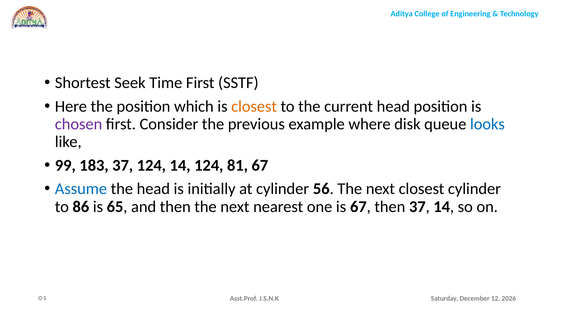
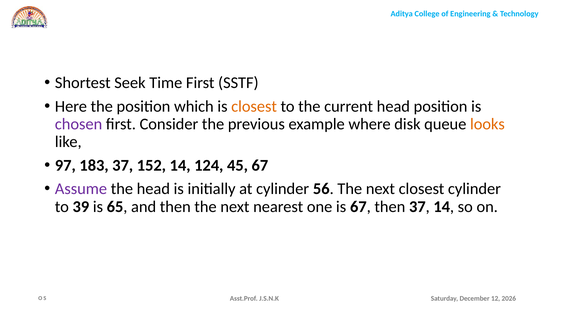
looks colour: blue -> orange
99: 99 -> 97
37 124: 124 -> 152
81: 81 -> 45
Assume colour: blue -> purple
86: 86 -> 39
